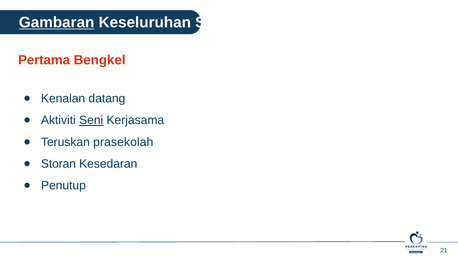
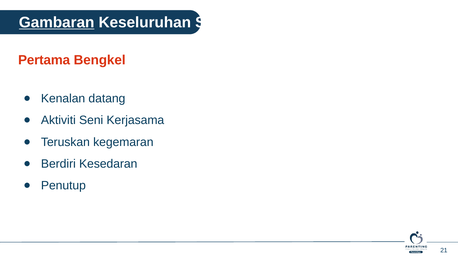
Seni underline: present -> none
prasekolah: prasekolah -> kegemaran
Storan: Storan -> Berdiri
